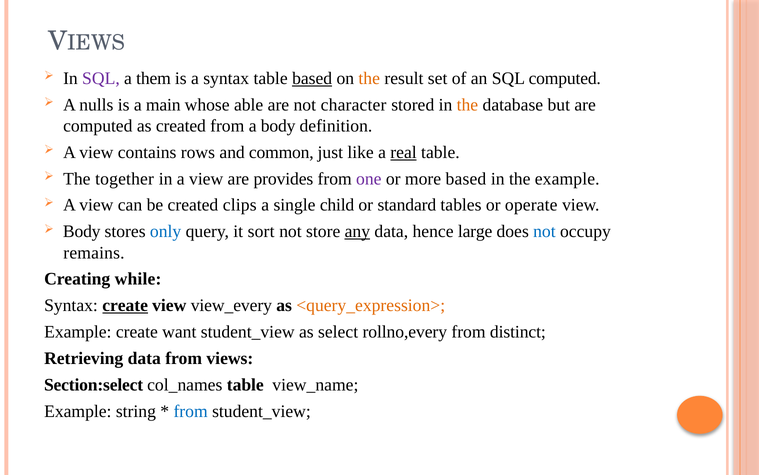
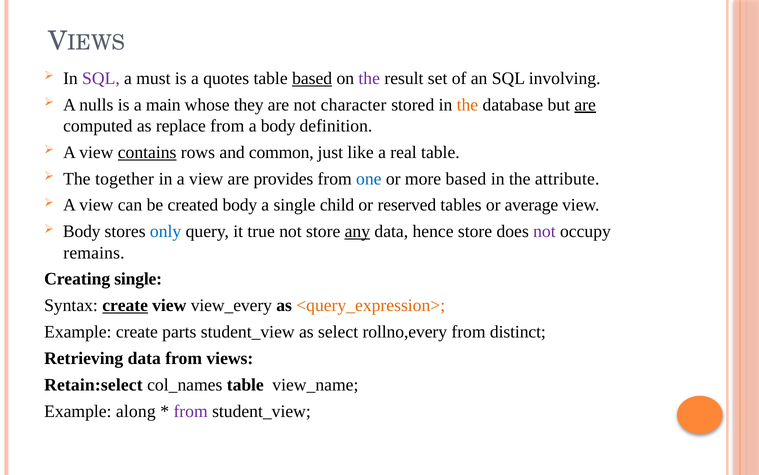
them: them -> must
a syntax: syntax -> quotes
the at (369, 78) colour: orange -> purple
SQL computed: computed -> involving
able: able -> they
are at (585, 105) underline: none -> present
as created: created -> replace
contains underline: none -> present
real underline: present -> none
one colour: purple -> blue
the example: example -> attribute
created clips: clips -> body
standard: standard -> reserved
operate: operate -> average
sort: sort -> true
hence large: large -> store
not at (544, 231) colour: blue -> purple
Creating while: while -> single
want: want -> parts
Section:select: Section:select -> Retain:select
string: string -> along
from at (191, 411) colour: blue -> purple
